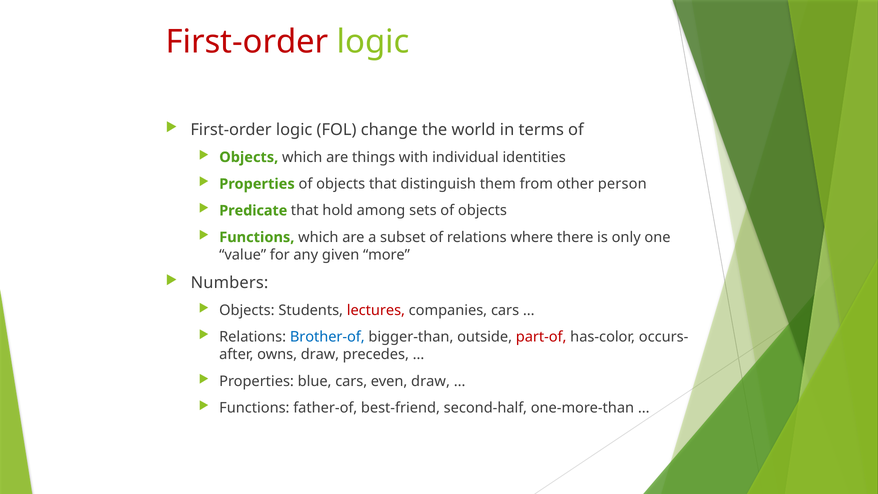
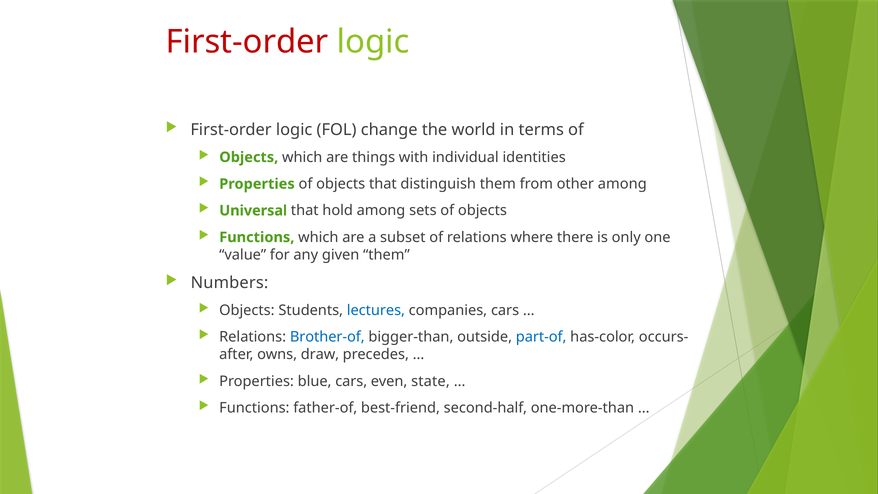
other person: person -> among
Predicate: Predicate -> Universal
given more: more -> them
lectures colour: red -> blue
part-of colour: red -> blue
even draw: draw -> state
